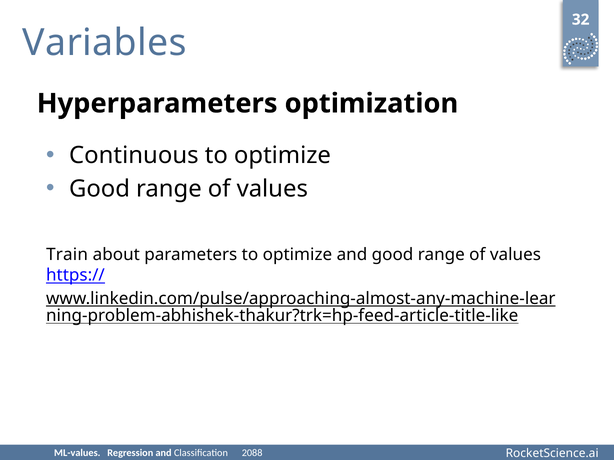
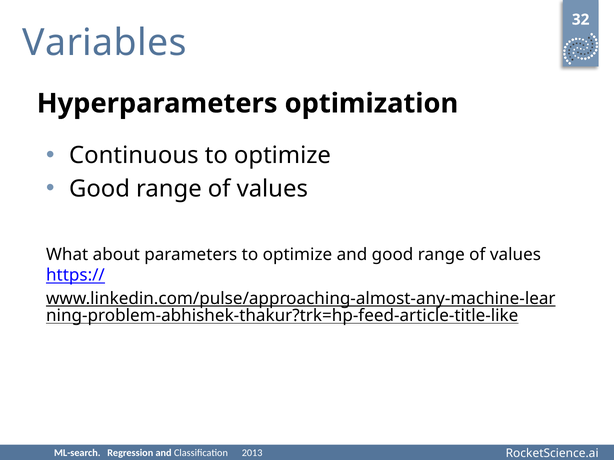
Train: Train -> What
ML-values: ML-values -> ML-search
2088: 2088 -> 2013
